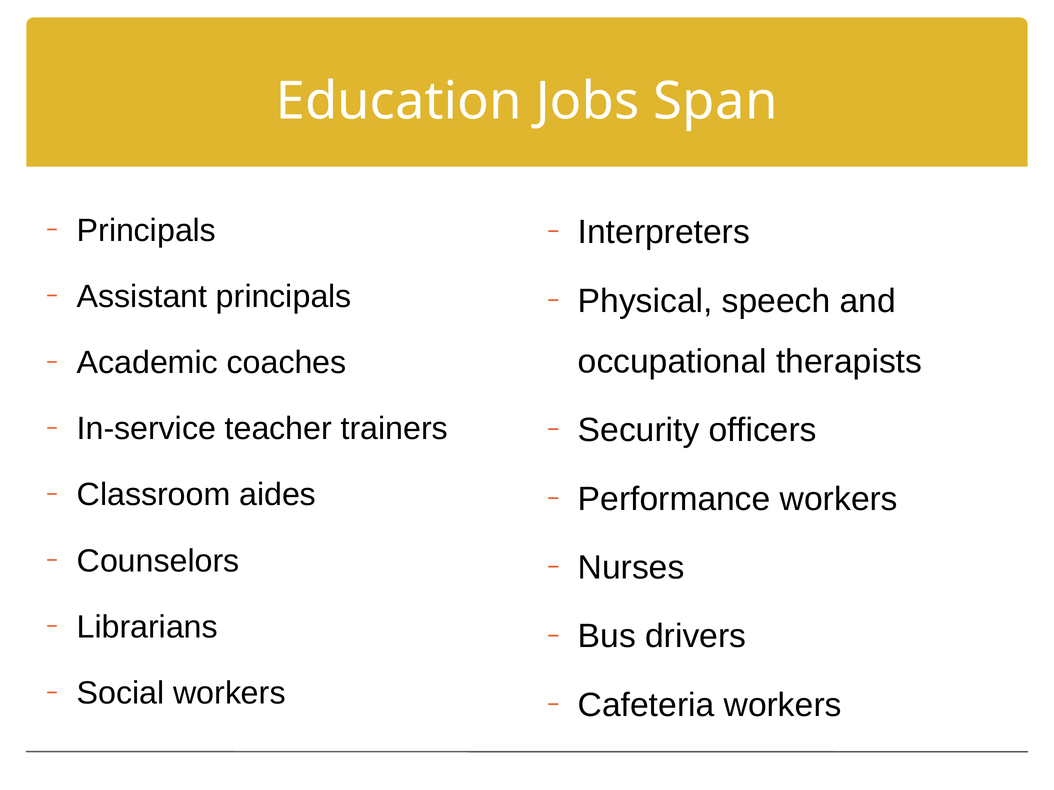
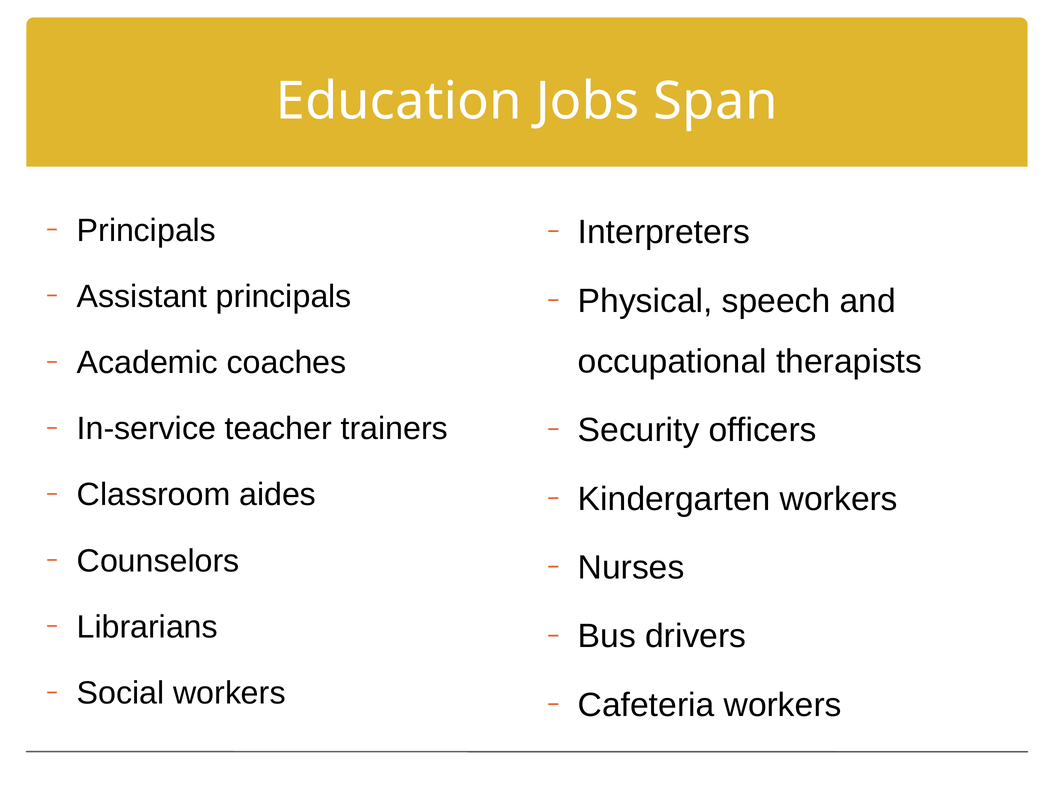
Performance: Performance -> Kindergarten
